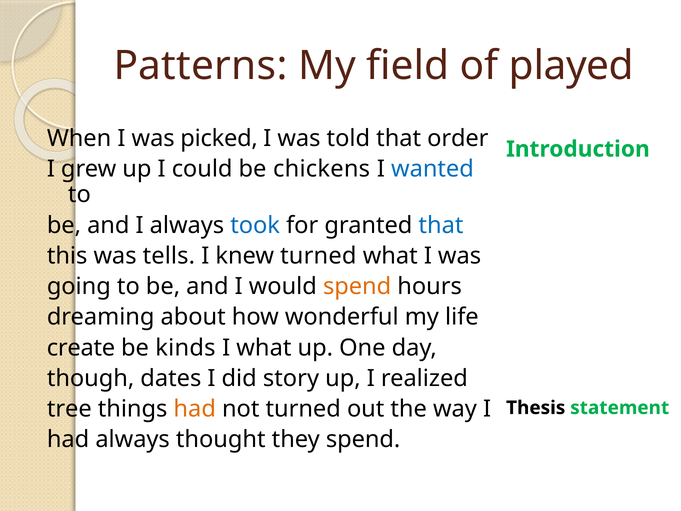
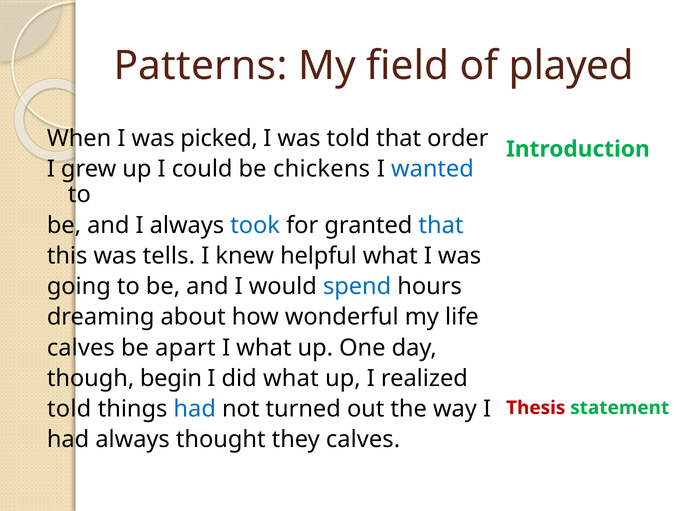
knew turned: turned -> helpful
spend at (357, 286) colour: orange -> blue
create at (81, 348): create -> calves
kinds: kinds -> apart
dates: dates -> begin
did story: story -> what
tree at (69, 409): tree -> told
had at (195, 409) colour: orange -> blue
Thesis colour: black -> red
they spend: spend -> calves
